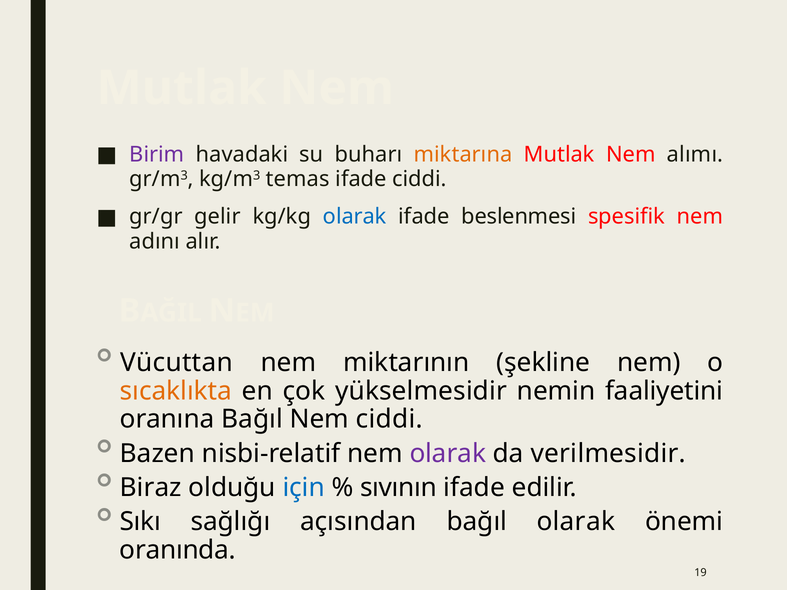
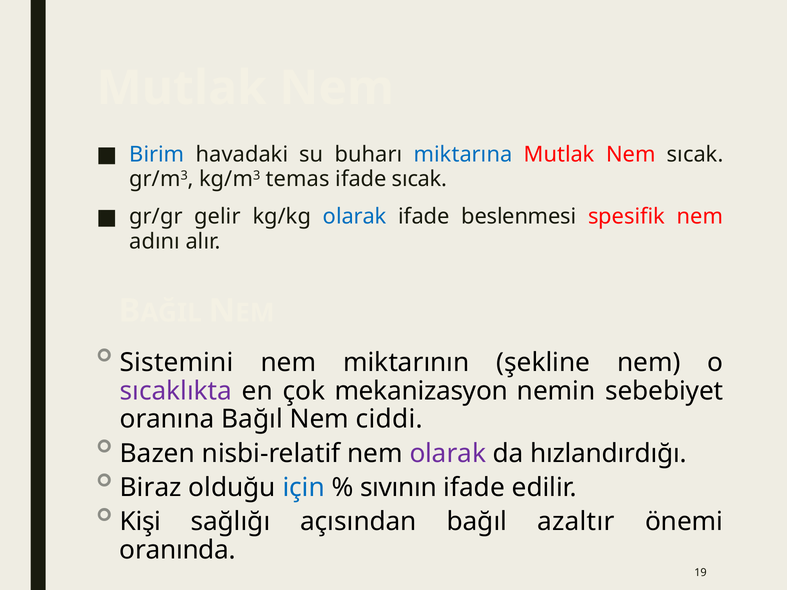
Birim colour: purple -> blue
miktarına colour: orange -> blue
Nem alımı: alımı -> sıcak
ifade ciddi: ciddi -> sıcak
Vücuttan: Vücuttan -> Sistemini
sıcaklıkta colour: orange -> purple
yükselmesidir: yükselmesidir -> mekanizasyon
faaliyetini: faaliyetini -> sebebiyet
verilmesidir: verilmesidir -> hızlandırdığı
Sıkı: Sıkı -> Kişi
bağıl olarak: olarak -> azaltır
